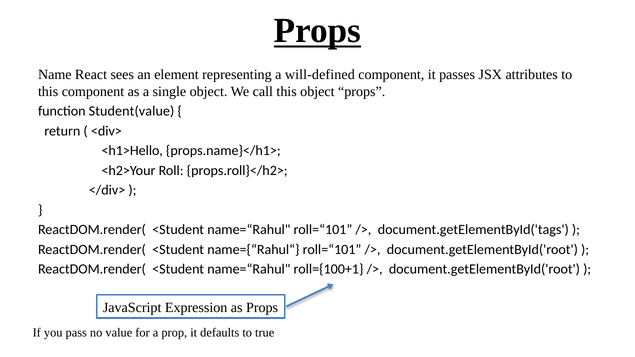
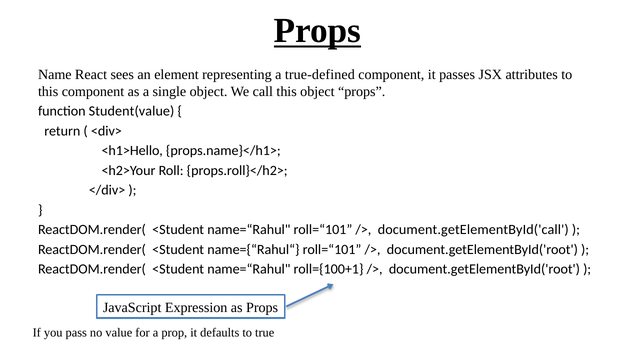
will-defined: will-defined -> true-defined
document.getElementById('tags: document.getElementById('tags -> document.getElementById('call
